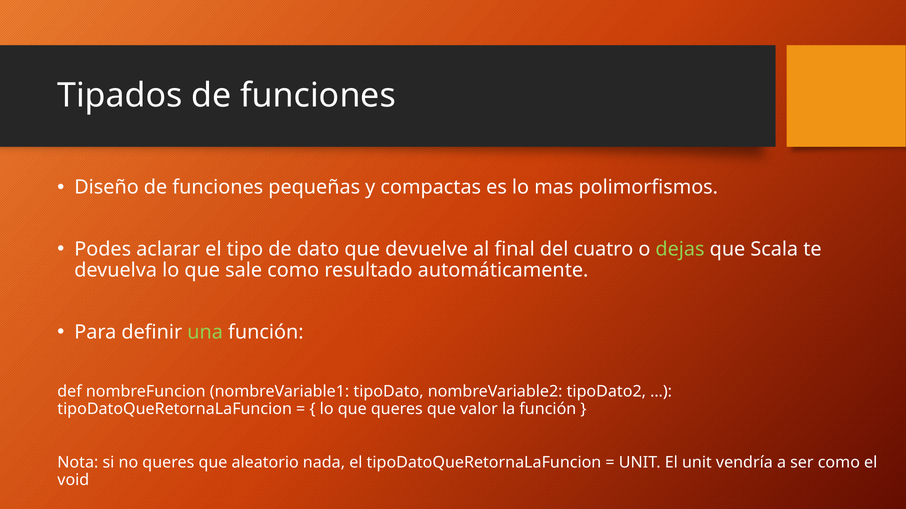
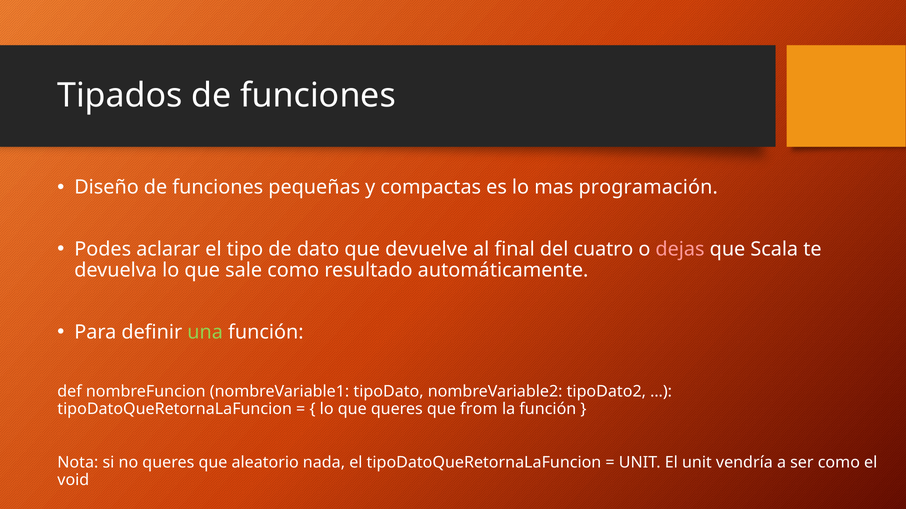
polimorfismos: polimorfismos -> programación
dejas colour: light green -> pink
valor: valor -> from
